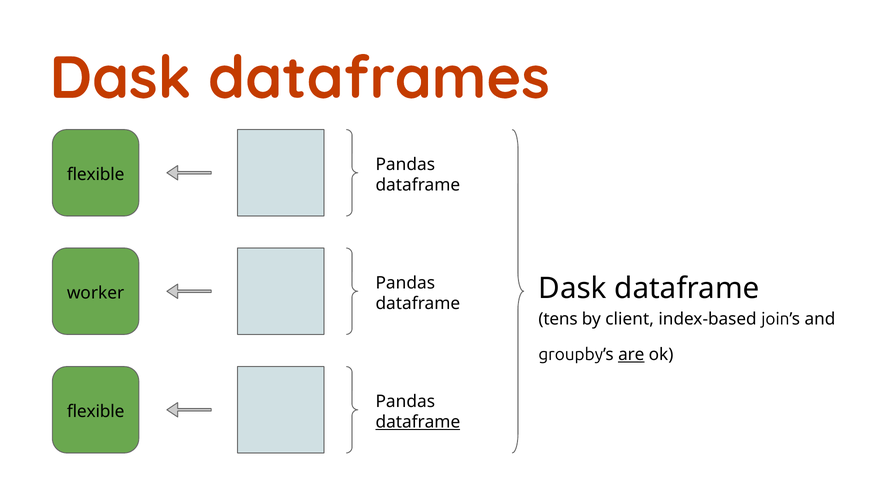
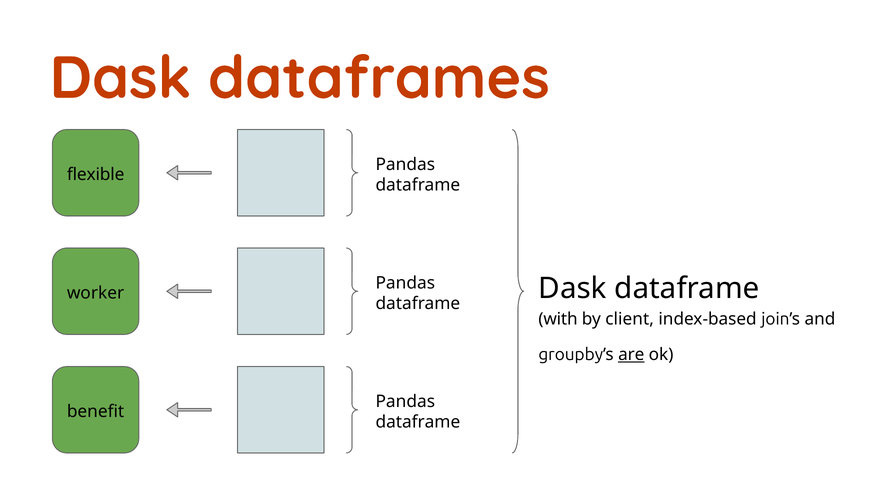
tens: tens -> with
flexible at (96, 412): flexible -> benefit
dataframe at (418, 422) underline: present -> none
